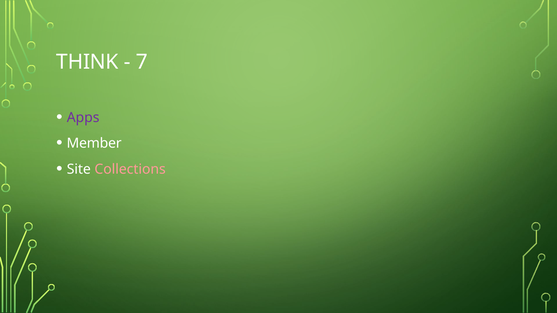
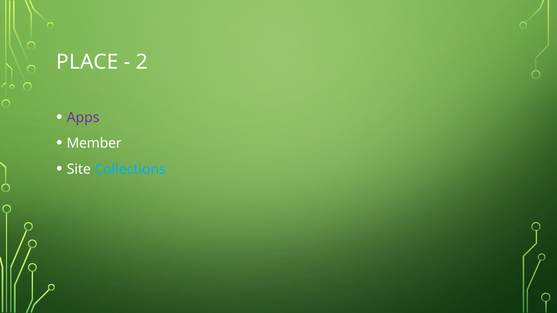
THINK: THINK -> PLACE
7: 7 -> 2
Collections colour: pink -> light blue
